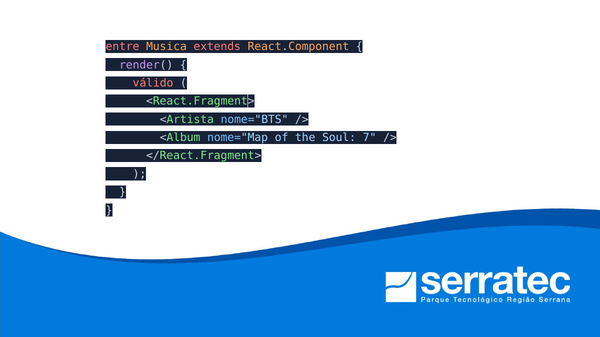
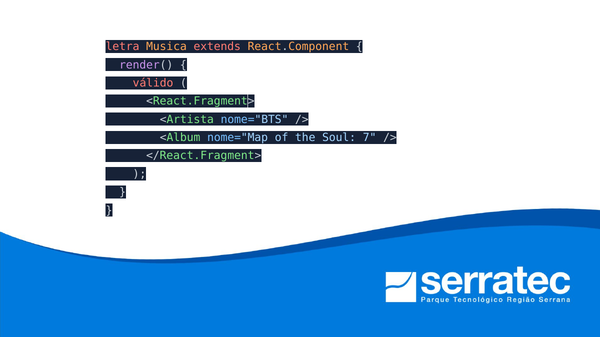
entre: entre -> letra
